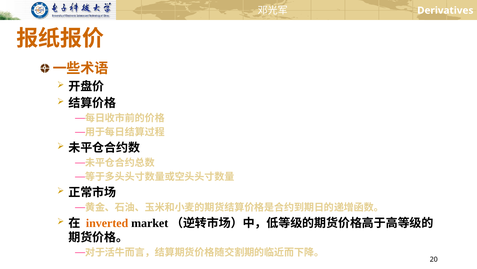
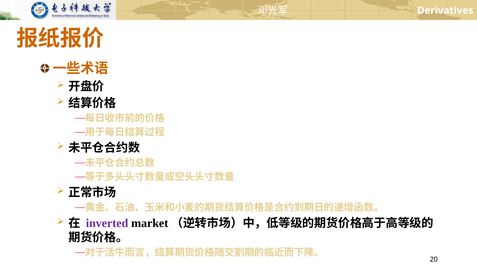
inverted colour: orange -> purple
